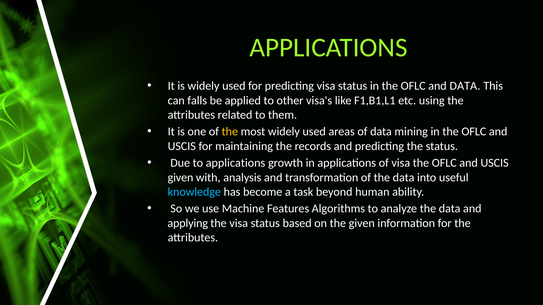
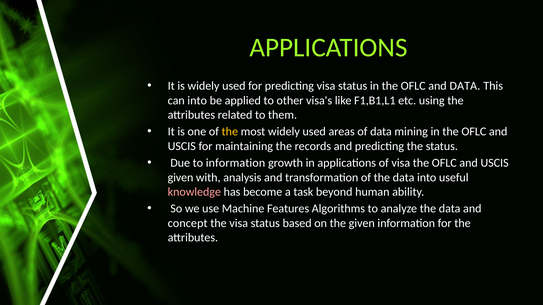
can falls: falls -> into
to applications: applications -> information
knowledge colour: light blue -> pink
applying: applying -> concept
